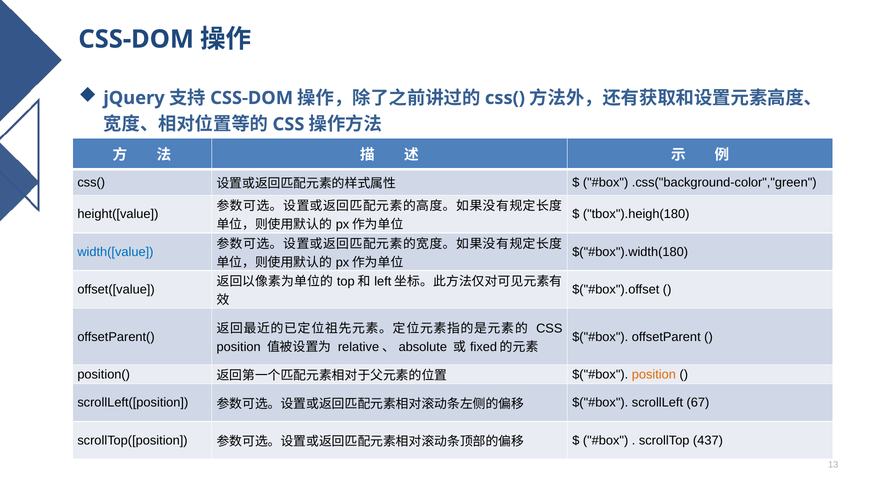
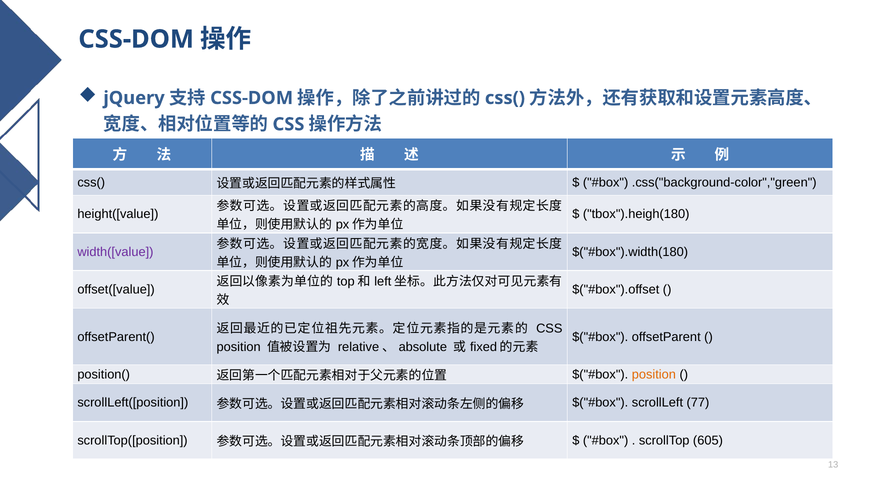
width([value colour: blue -> purple
67: 67 -> 77
437: 437 -> 605
